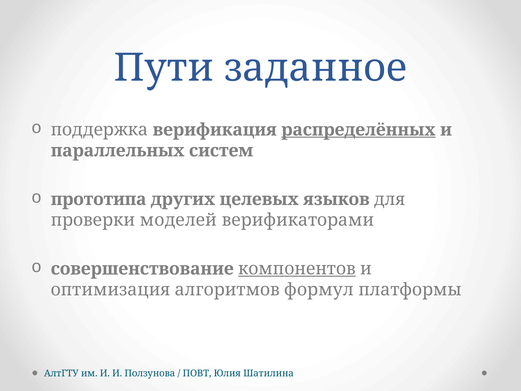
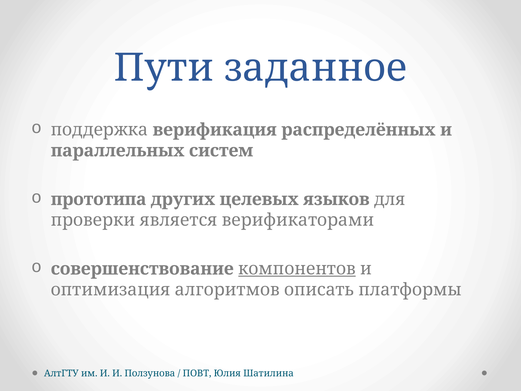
распределённых underline: present -> none
моделей: моделей -> является
формул: формул -> описать
